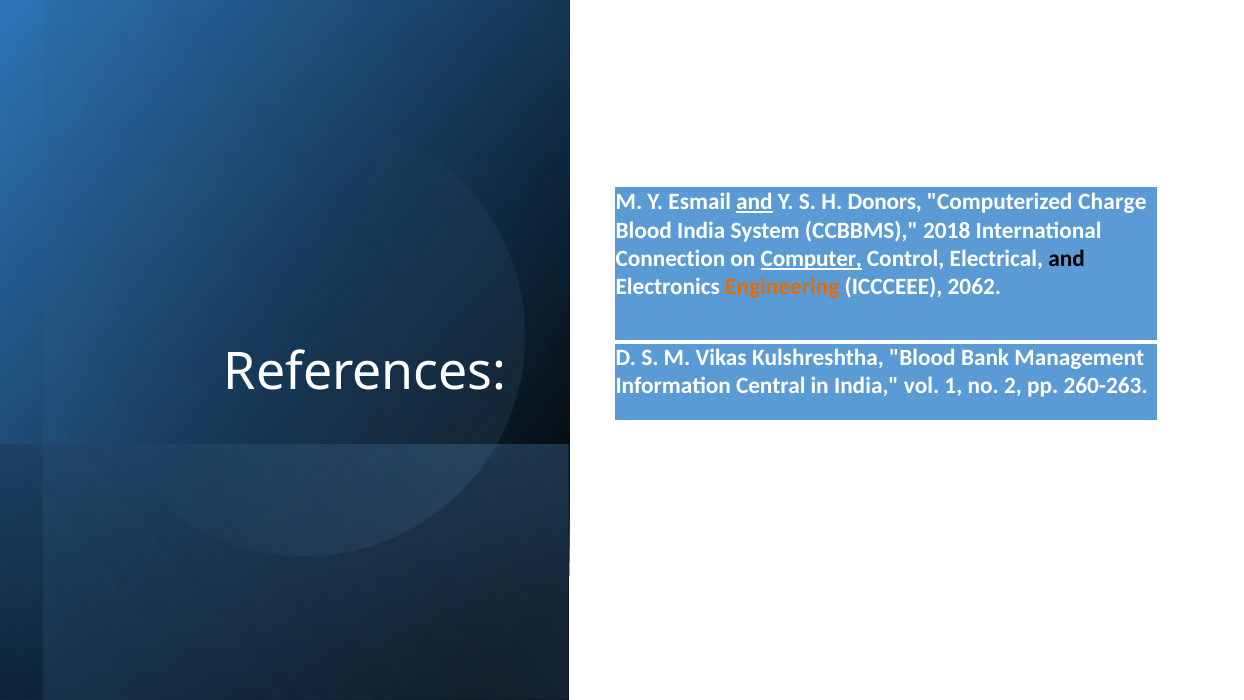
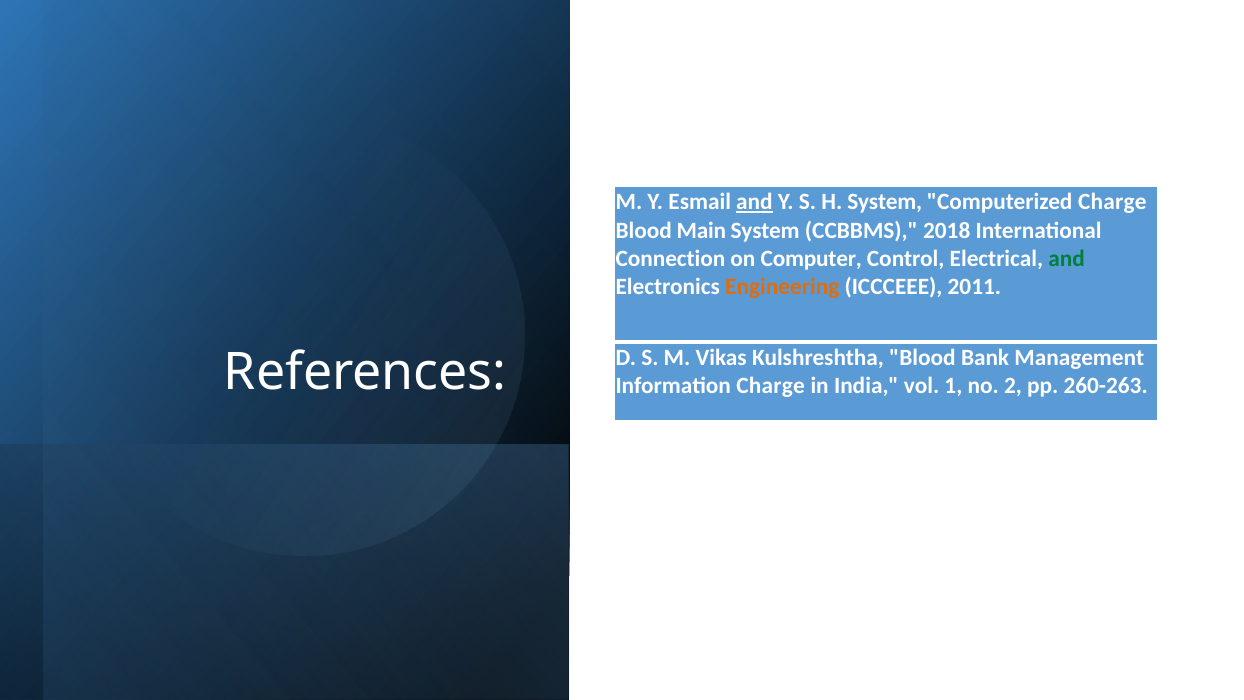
H Donors: Donors -> System
Blood India: India -> Main
Computer underline: present -> none
and at (1067, 259) colour: black -> green
2062: 2062 -> 2011
Information Central: Central -> Charge
